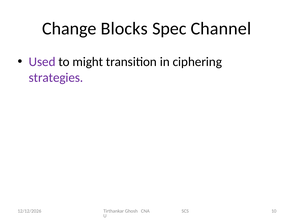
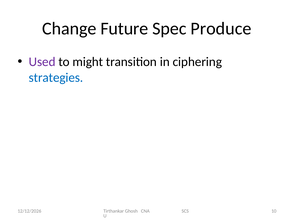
Blocks: Blocks -> Future
Channel: Channel -> Produce
strategies colour: purple -> blue
